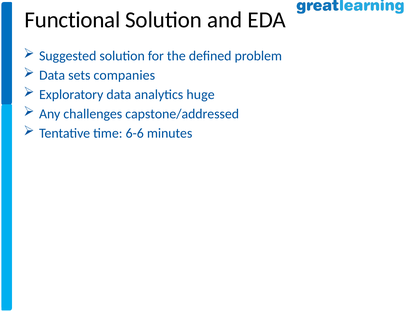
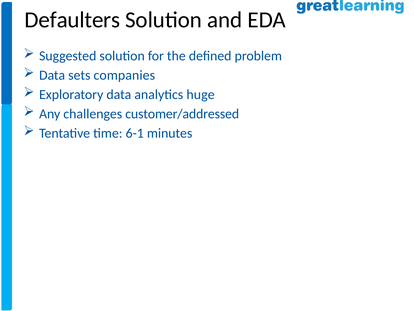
Functional: Functional -> Defaulters
capstone/addressed: capstone/addressed -> customer/addressed
6-6: 6-6 -> 6-1
